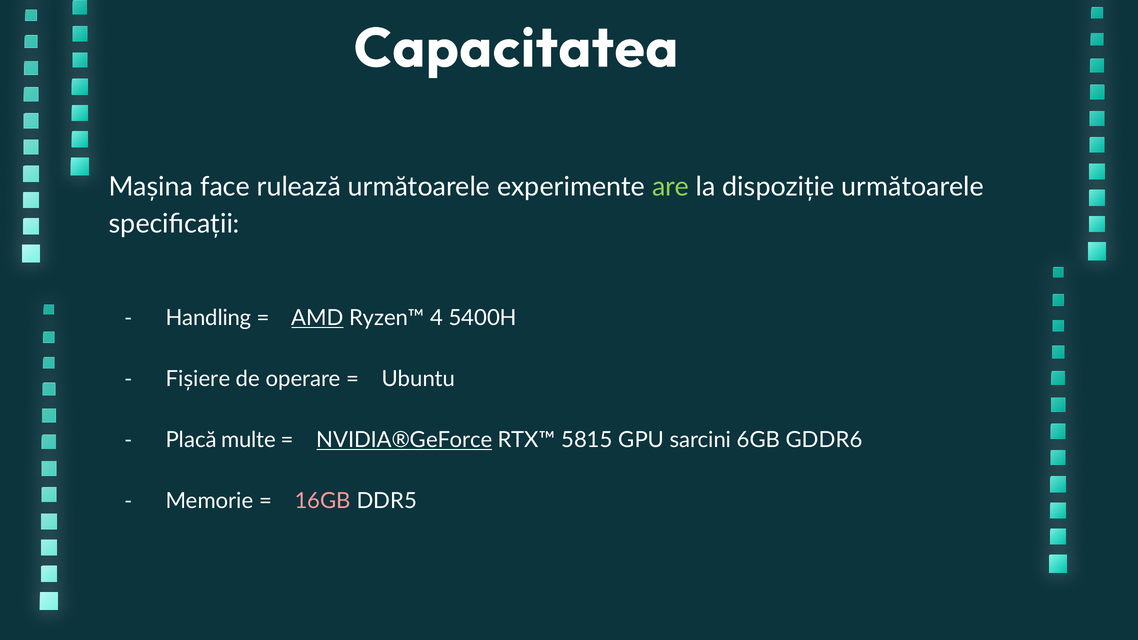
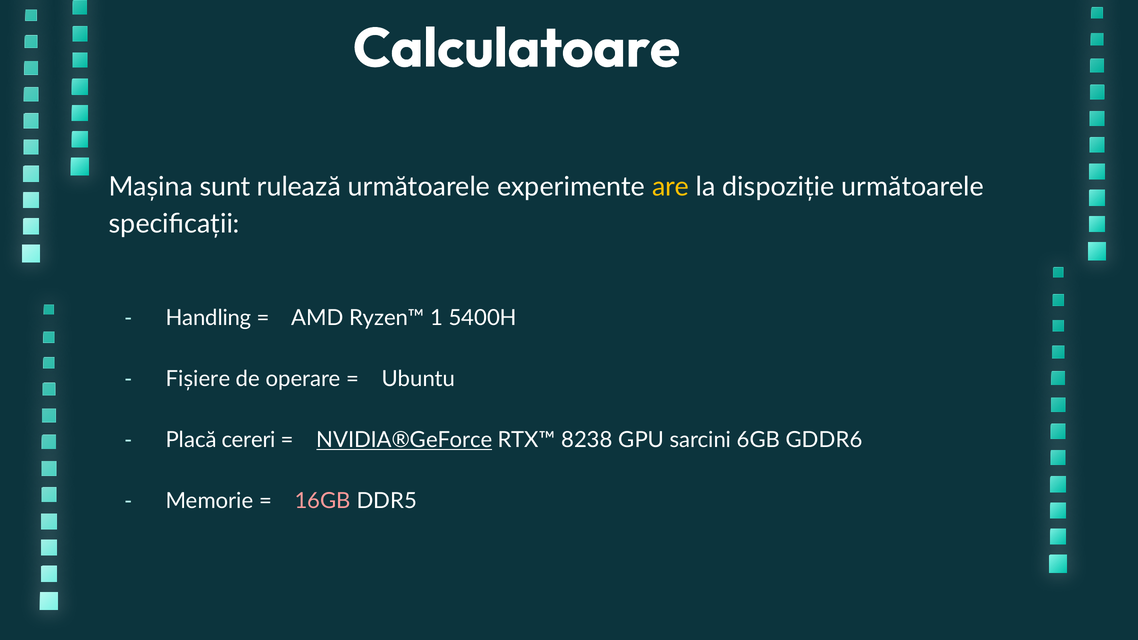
Capacitatea: Capacitatea -> Calculatoare
face: face -> sunt
are colour: light green -> yellow
AMD underline: present -> none
4: 4 -> 1
multe: multe -> cereri
5815: 5815 -> 8238
